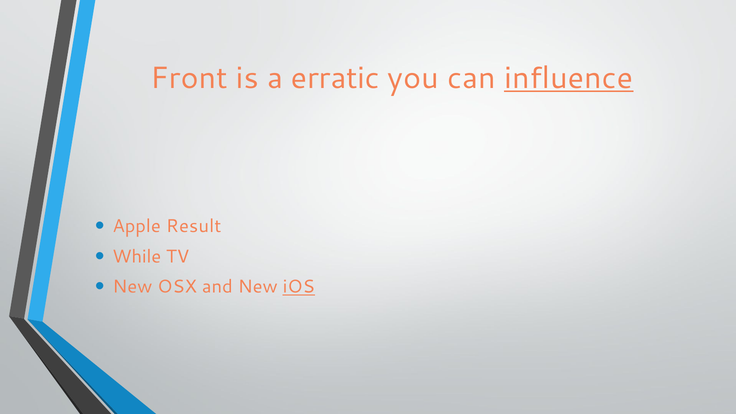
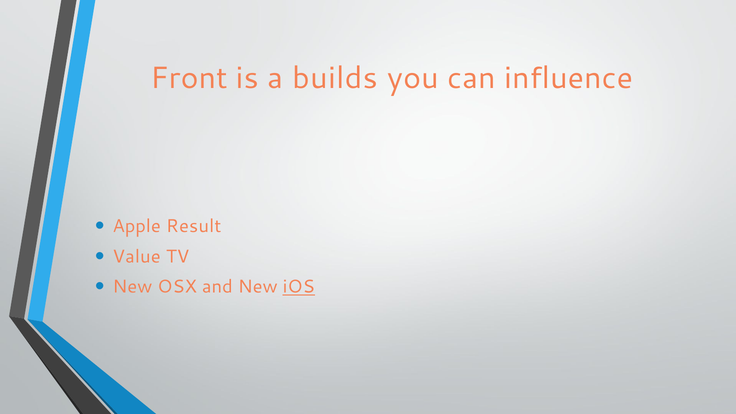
erratic: erratic -> builds
influence underline: present -> none
While: While -> Value
